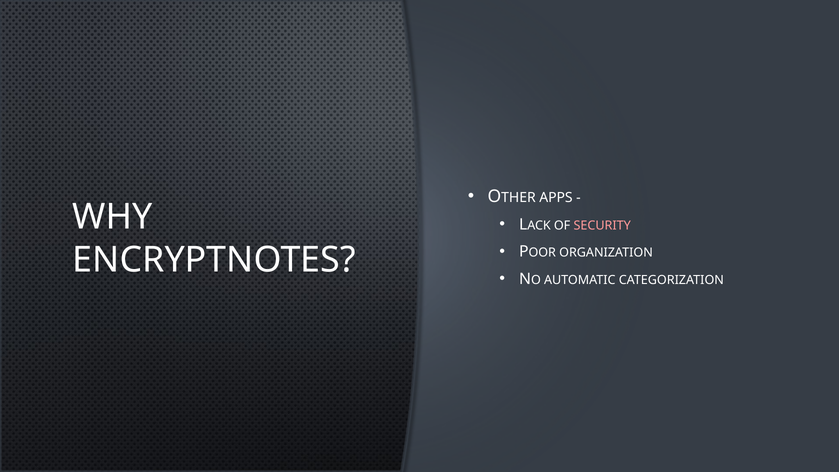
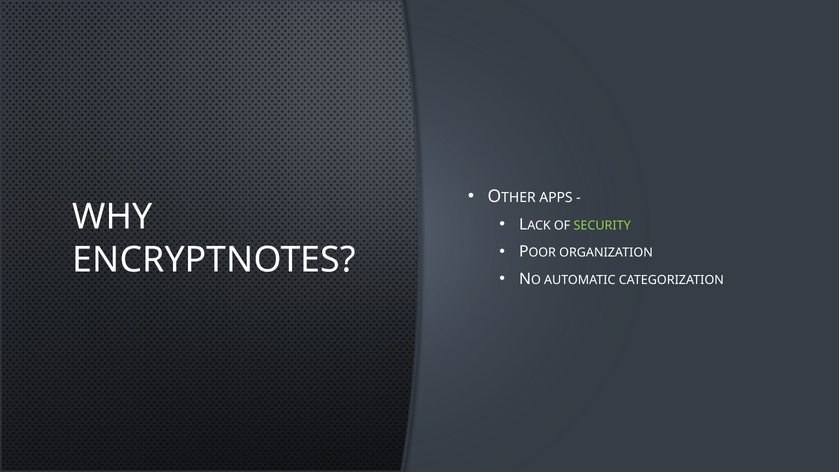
SECURITY colour: pink -> light green
